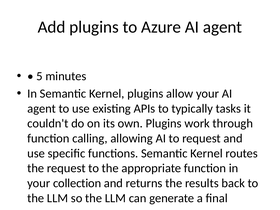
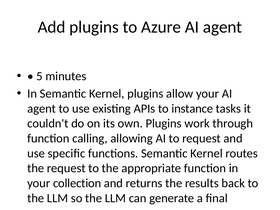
typically: typically -> instance
